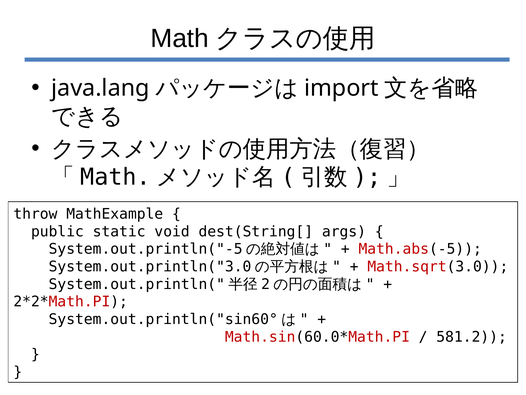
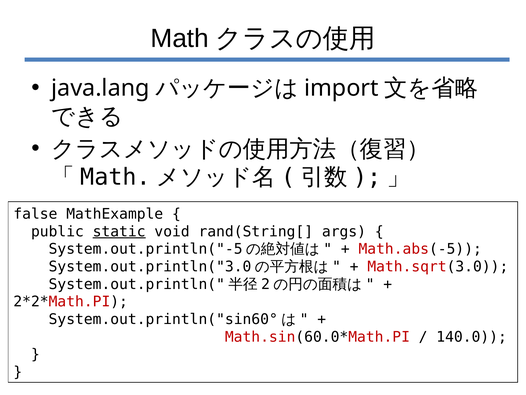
throw: throw -> false
static underline: none -> present
dest(String[: dest(String[ -> rand(String[
581.2: 581.2 -> 140.0
